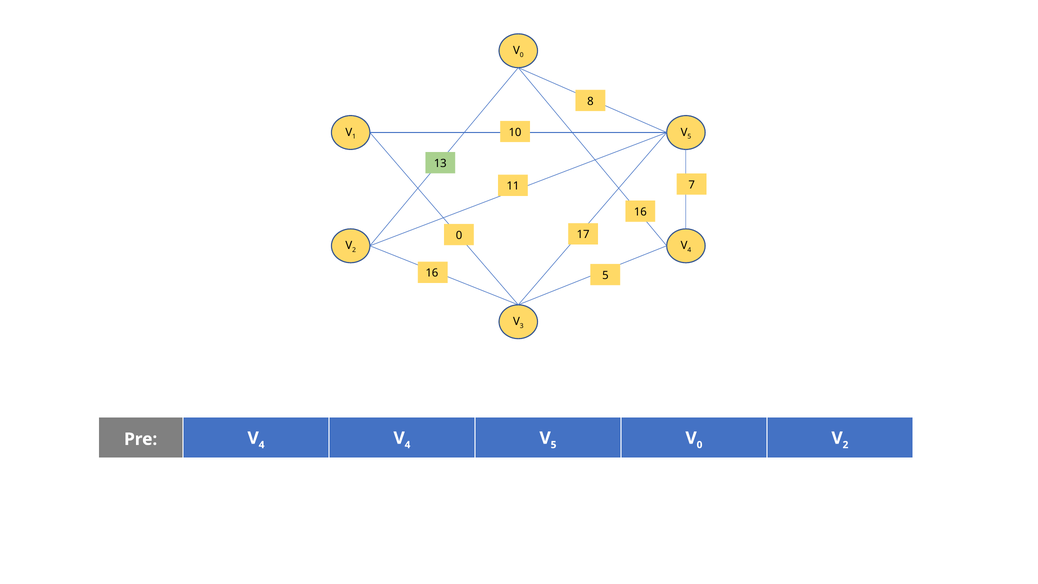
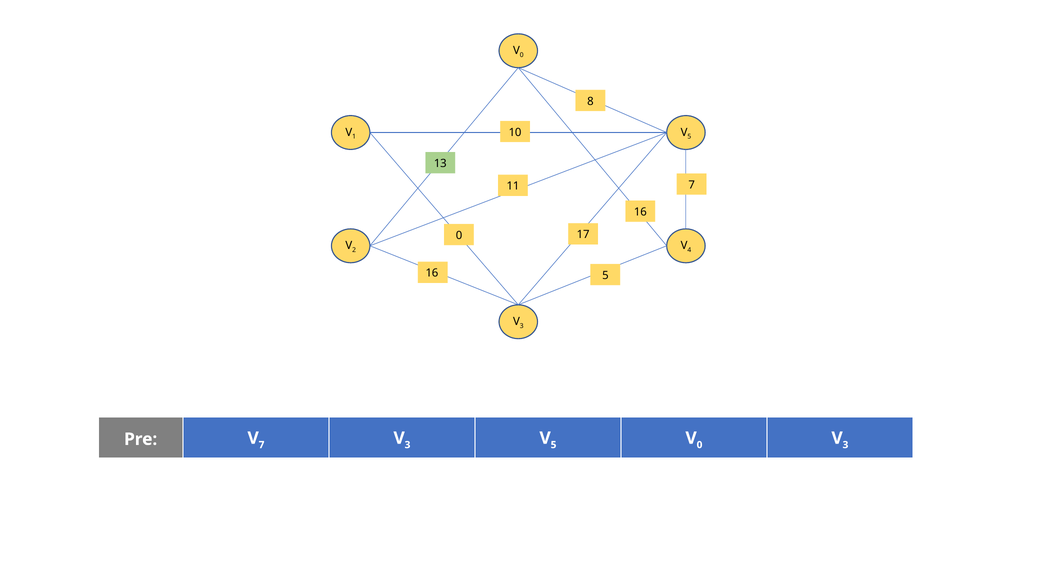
4 at (262, 445): 4 -> 7
4 at (408, 445): 4 -> 3
2 at (845, 445): 2 -> 3
